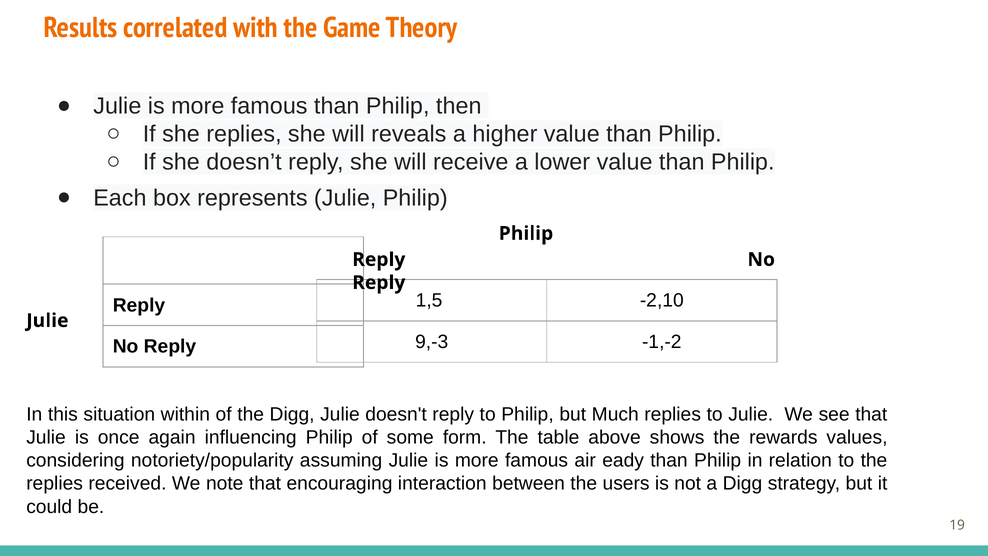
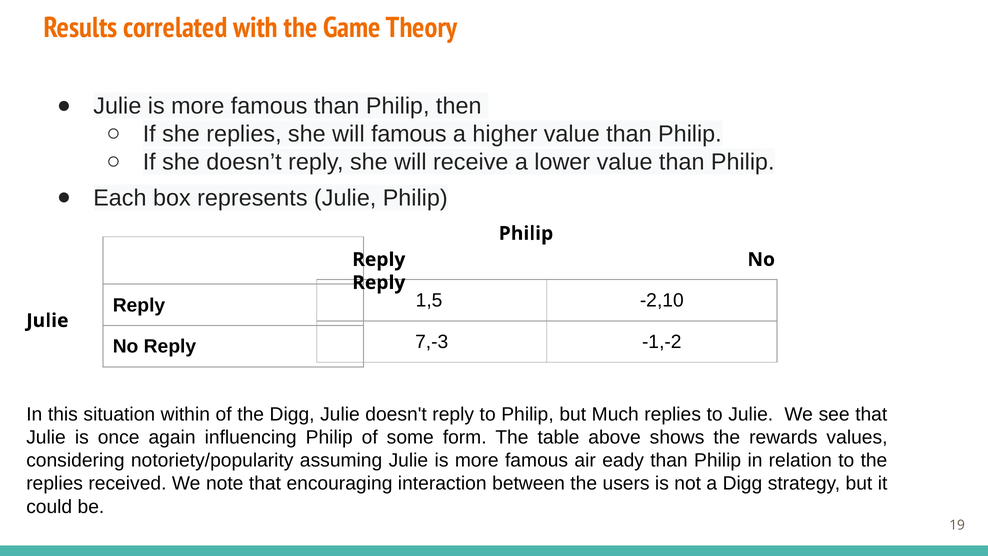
will reveals: reveals -> famous
9,-3: 9,-3 -> 7,-3
